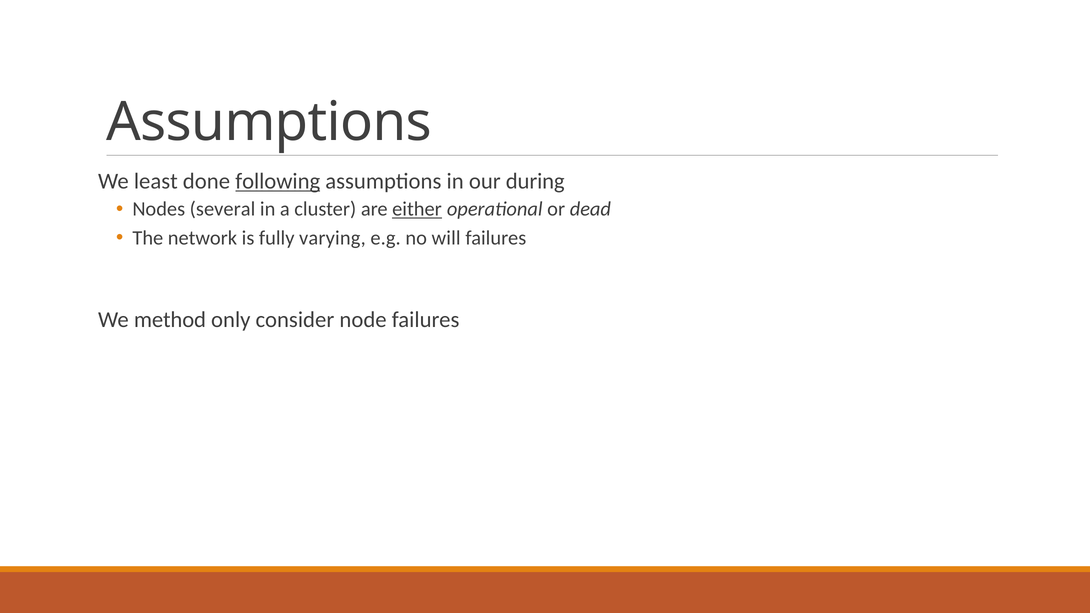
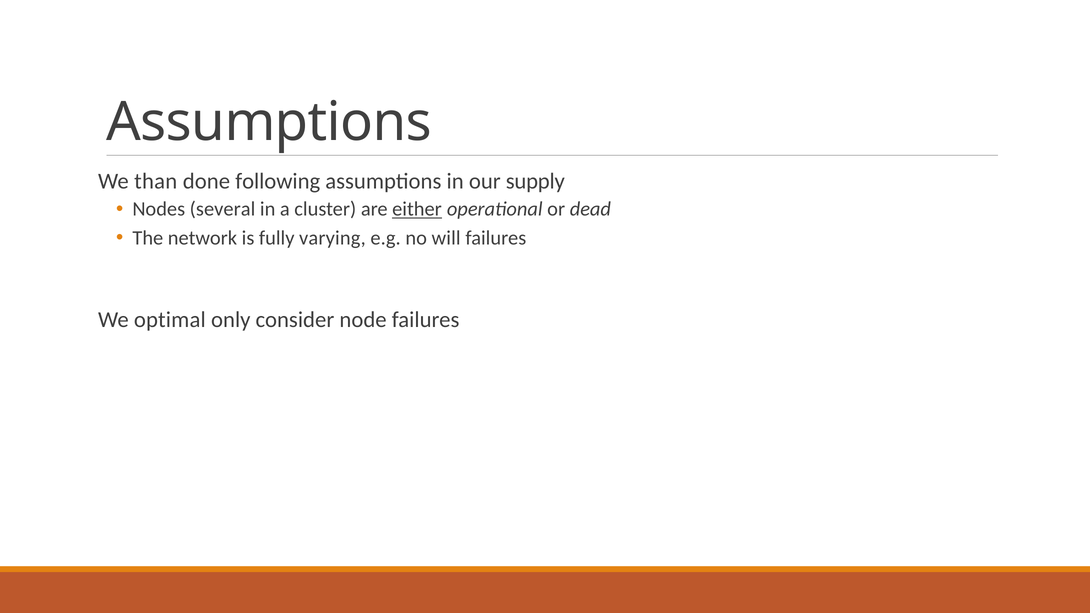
least: least -> than
following underline: present -> none
during: during -> supply
method: method -> optimal
